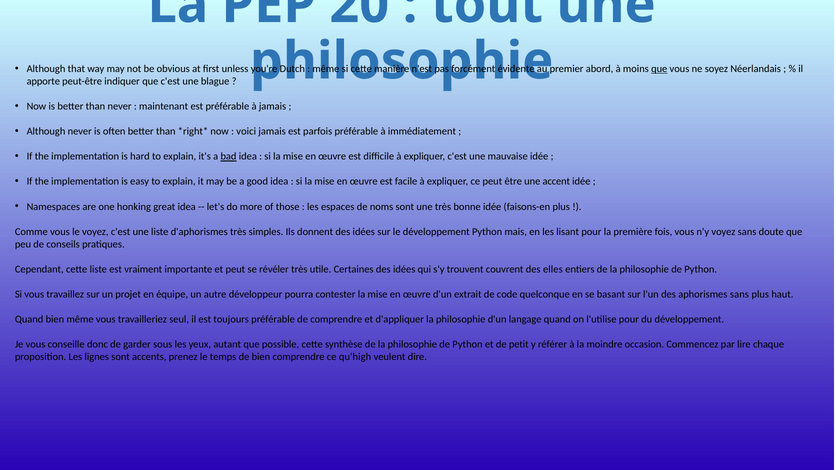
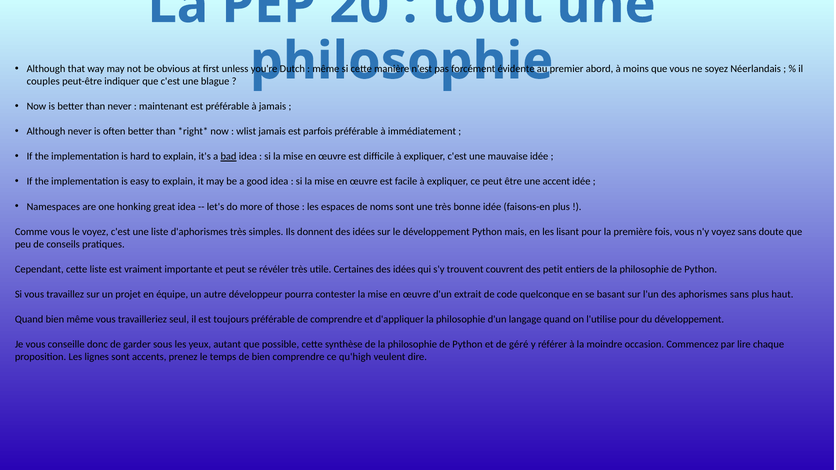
que at (659, 69) underline: present -> none
apporte: apporte -> couples
voici: voici -> wlist
elles: elles -> petit
petit: petit -> géré
